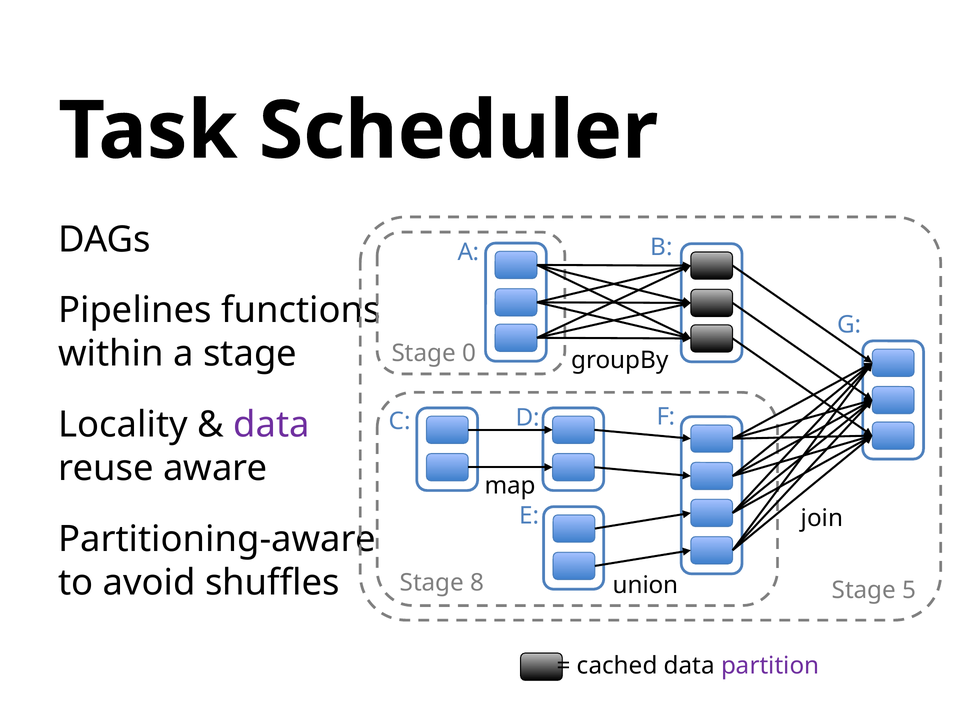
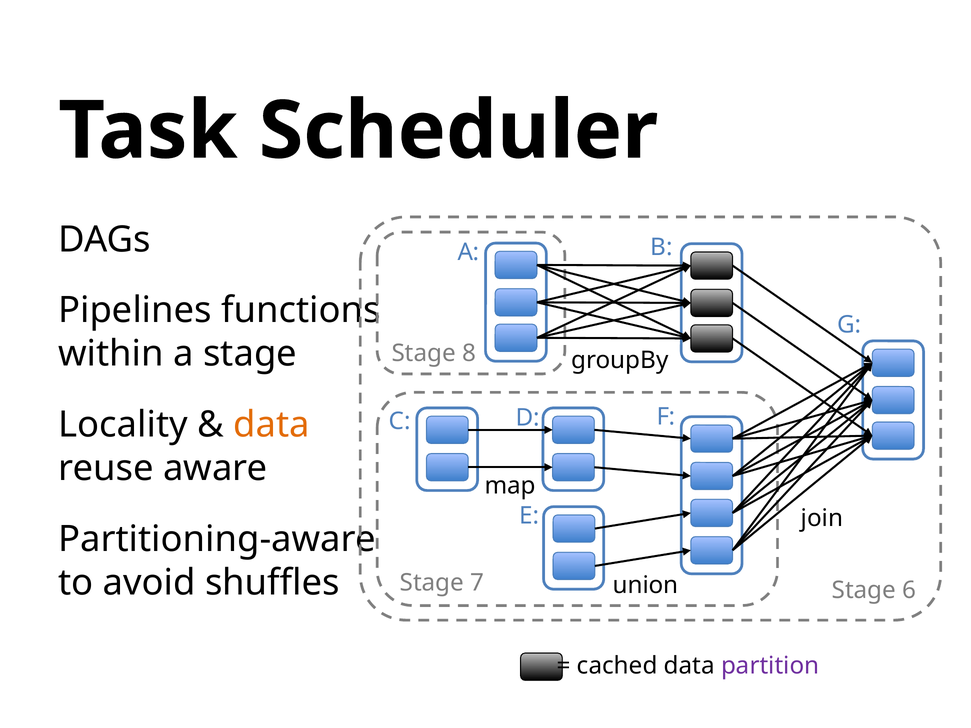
0: 0 -> 8
data at (271, 425) colour: purple -> orange
8: 8 -> 7
5: 5 -> 6
